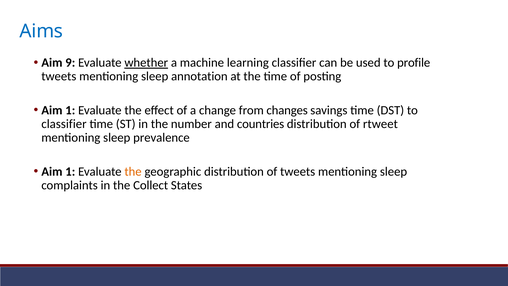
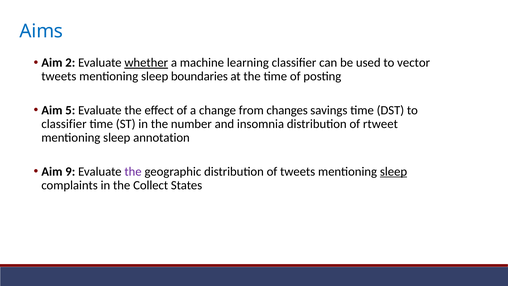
9: 9 -> 2
profile: profile -> vector
annotation: annotation -> boundaries
1 at (70, 110): 1 -> 5
countries: countries -> insomnia
prevalence: prevalence -> annotation
1 at (70, 171): 1 -> 9
the at (133, 171) colour: orange -> purple
sleep at (394, 171) underline: none -> present
